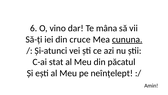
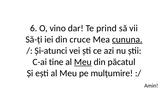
mâna: mâna -> prind
stat: stat -> tine
Meu at (83, 62) underline: none -> present
neînțelept: neînțelept -> mulțumire
